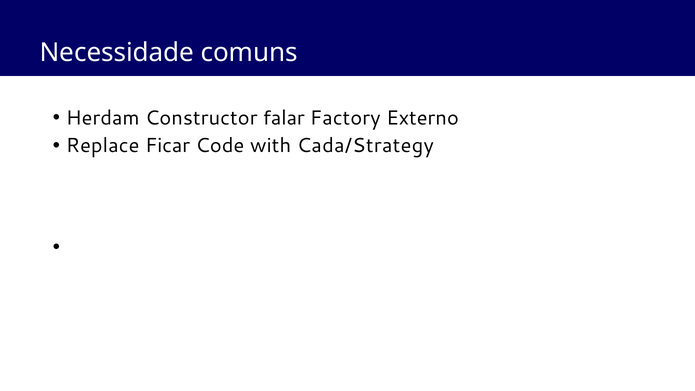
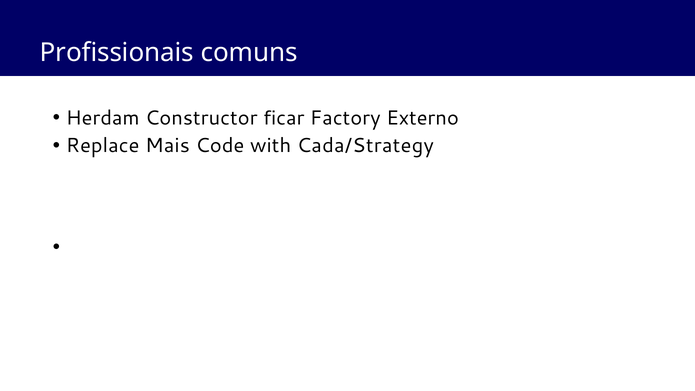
Necessidade: Necessidade -> Profissionais
falar: falar -> ficar
Ficar: Ficar -> Mais
